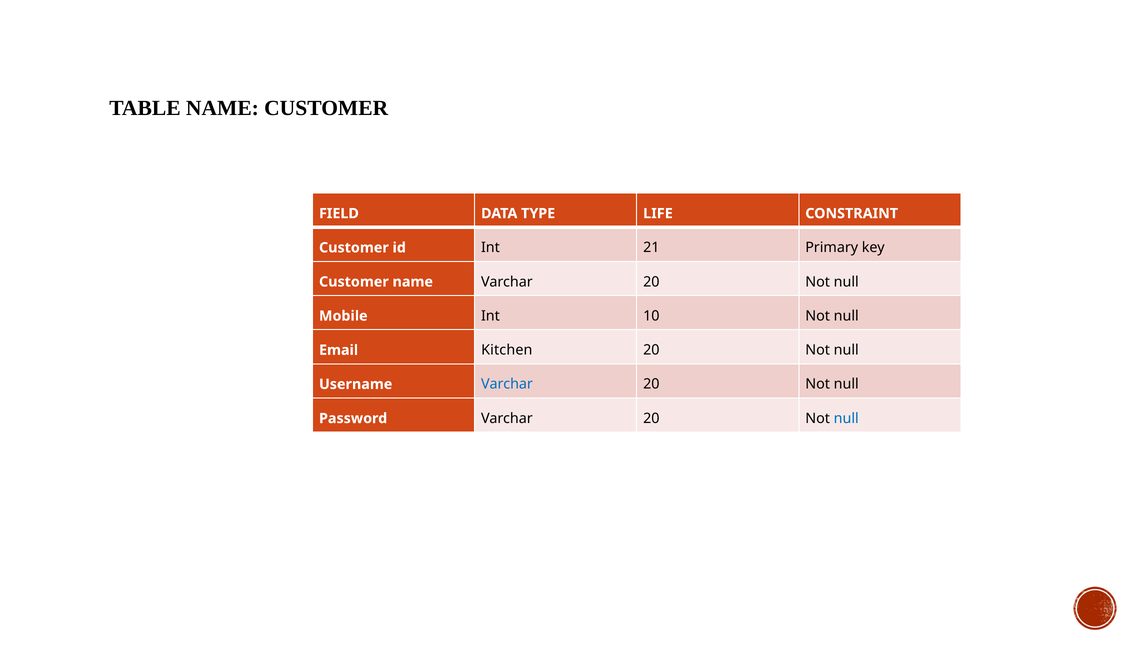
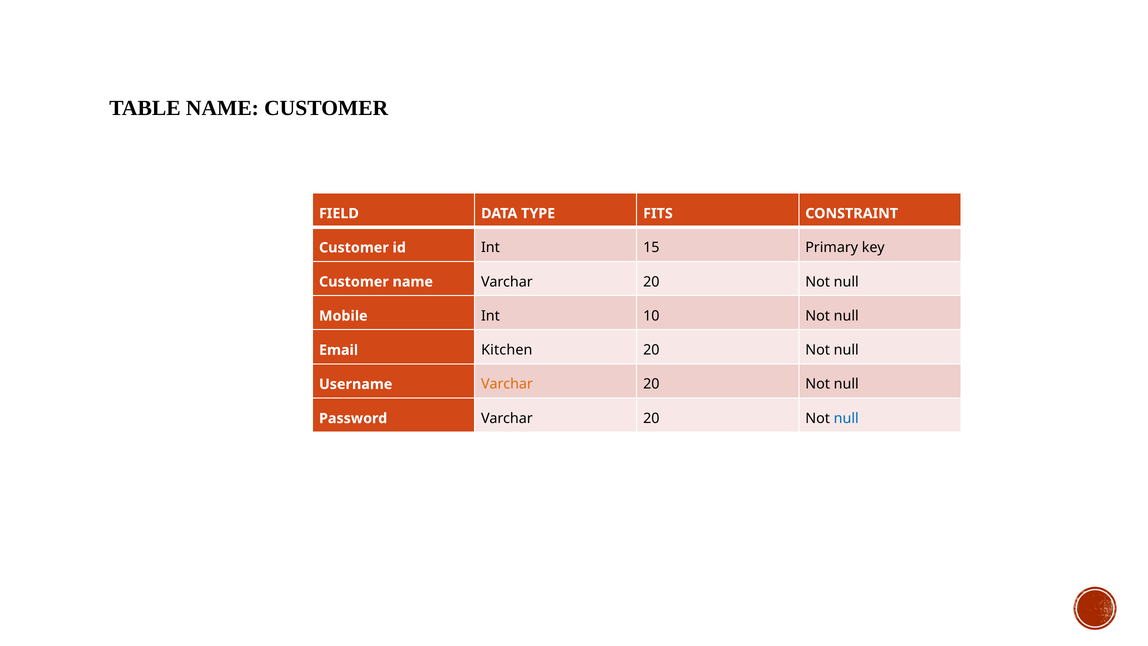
LIFE: LIFE -> FITS
21: 21 -> 15
Varchar at (507, 384) colour: blue -> orange
